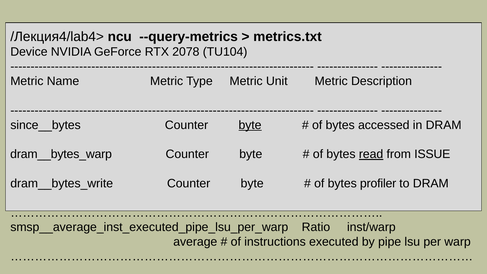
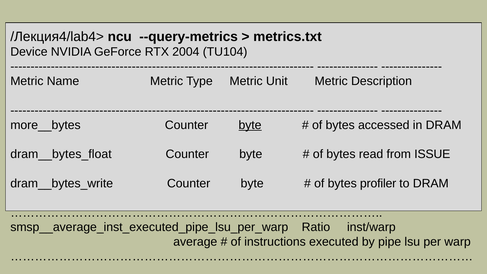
2078: 2078 -> 2004
since__bytes: since__bytes -> more__bytes
dram__bytes_warp: dram__bytes_warp -> dram__bytes_float
read underline: present -> none
